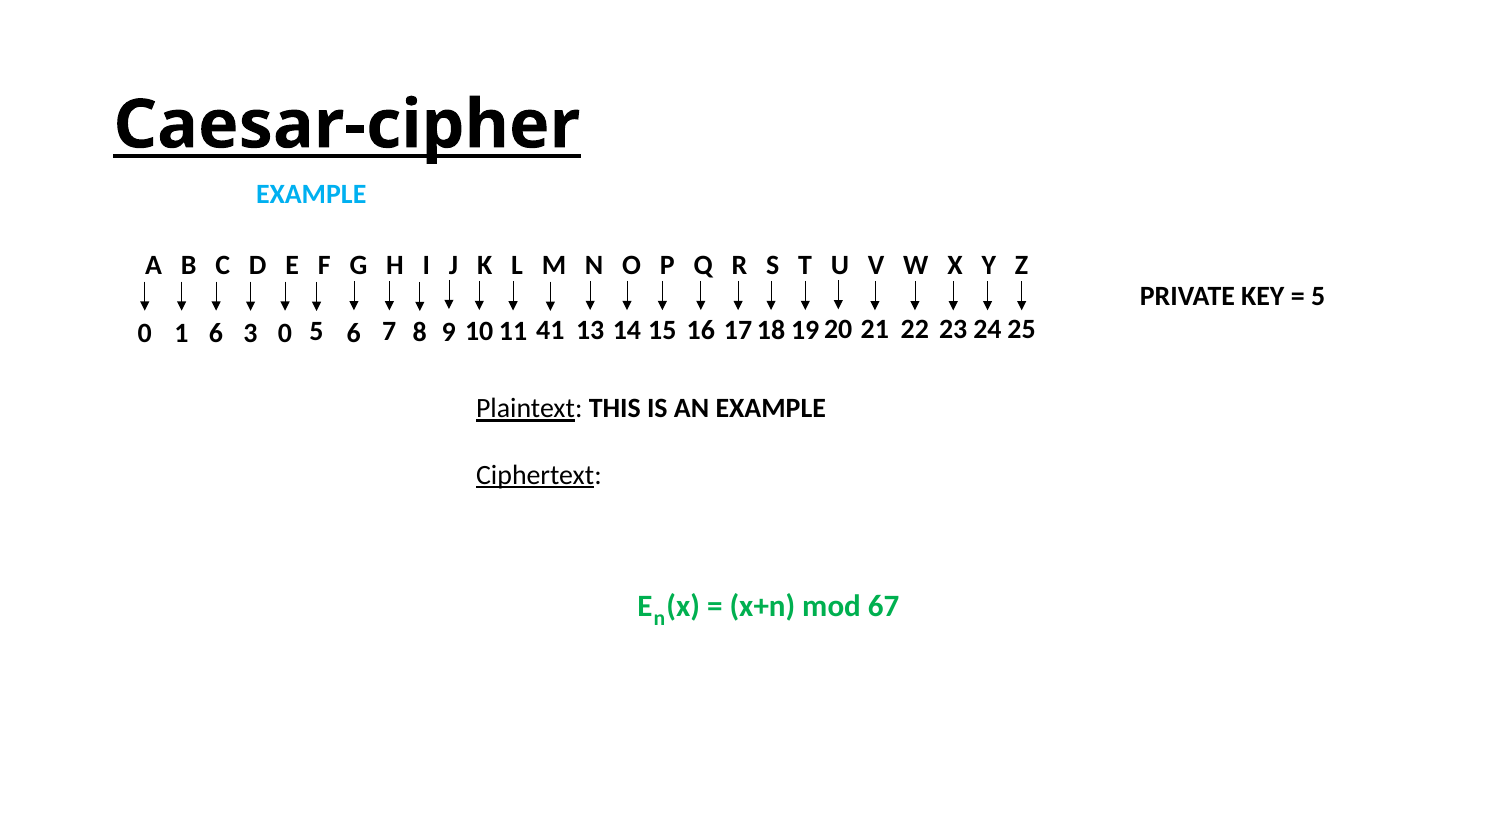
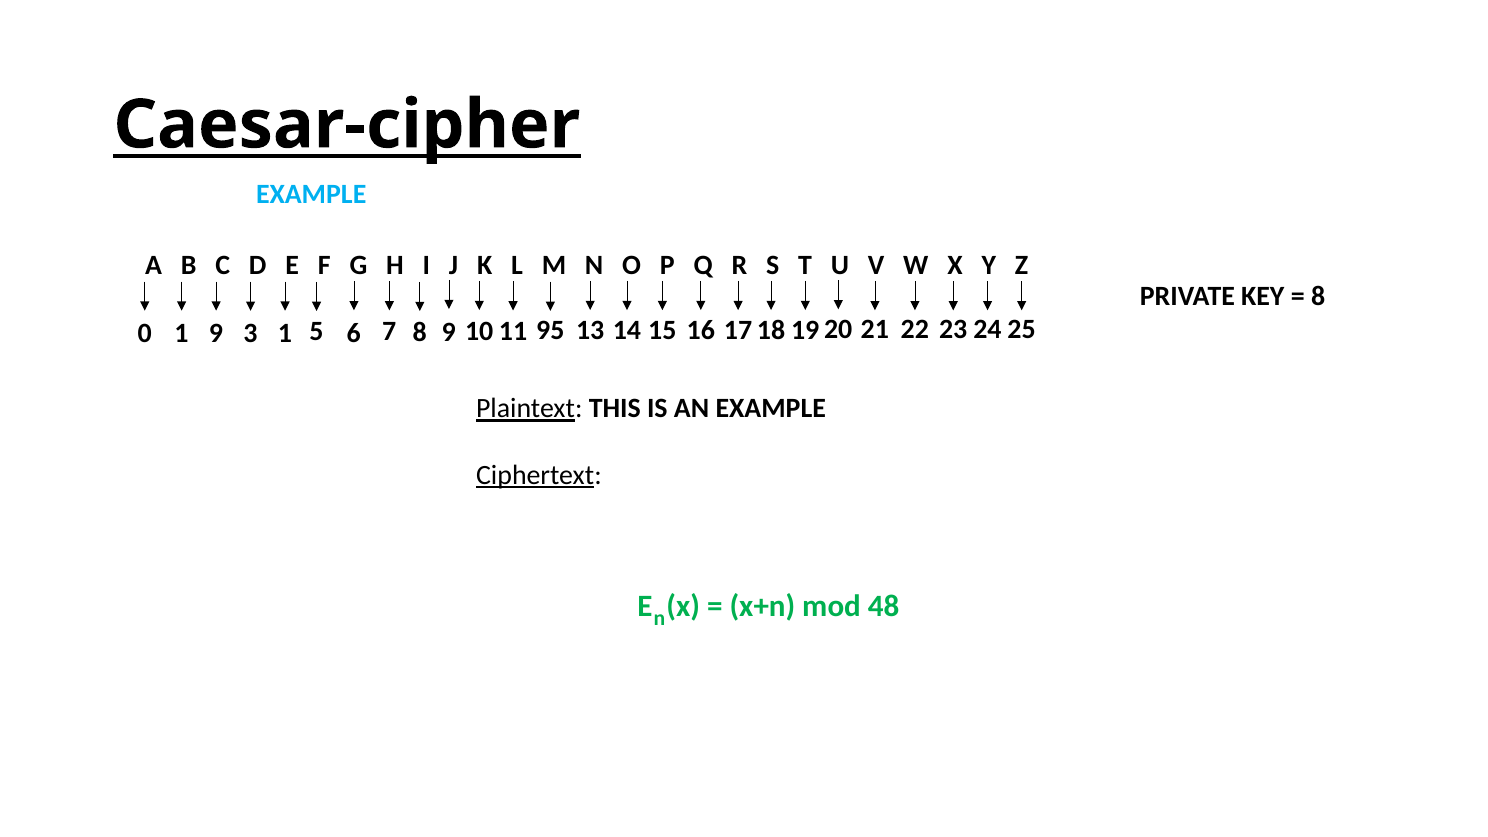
5 at (1318, 296): 5 -> 8
1 6: 6 -> 9
3 0: 0 -> 1
41: 41 -> 95
67: 67 -> 48
